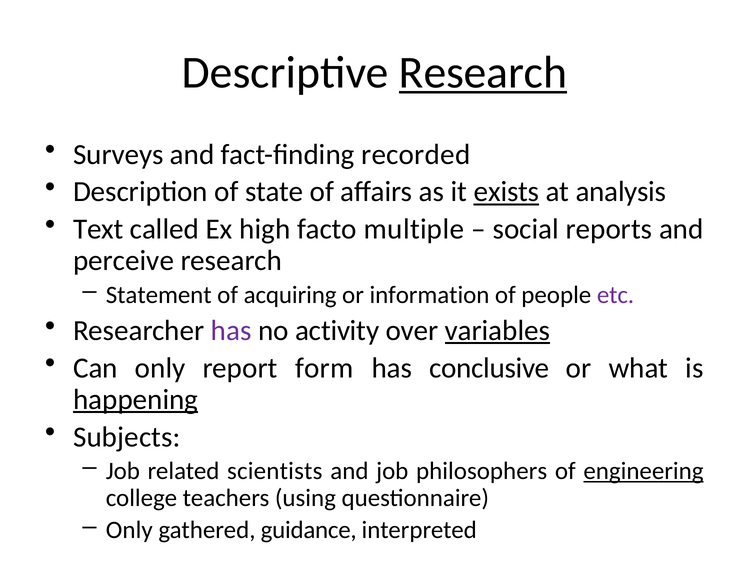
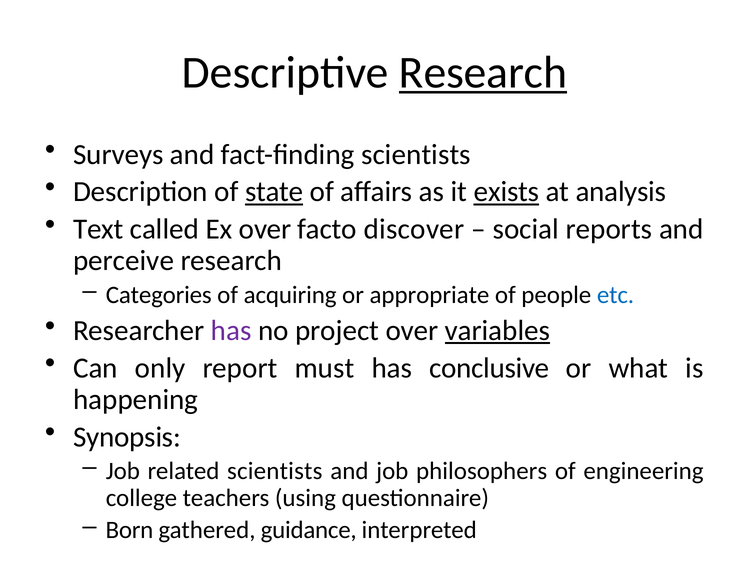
fact-finding recorded: recorded -> scientists
state underline: none -> present
Ex high: high -> over
multiple: multiple -> discover
Statement: Statement -> Categories
information: information -> appropriate
etc colour: purple -> blue
activity: activity -> project
form: form -> must
happening underline: present -> none
Subjects: Subjects -> Synopsis
engineering underline: present -> none
Only at (129, 530): Only -> Born
